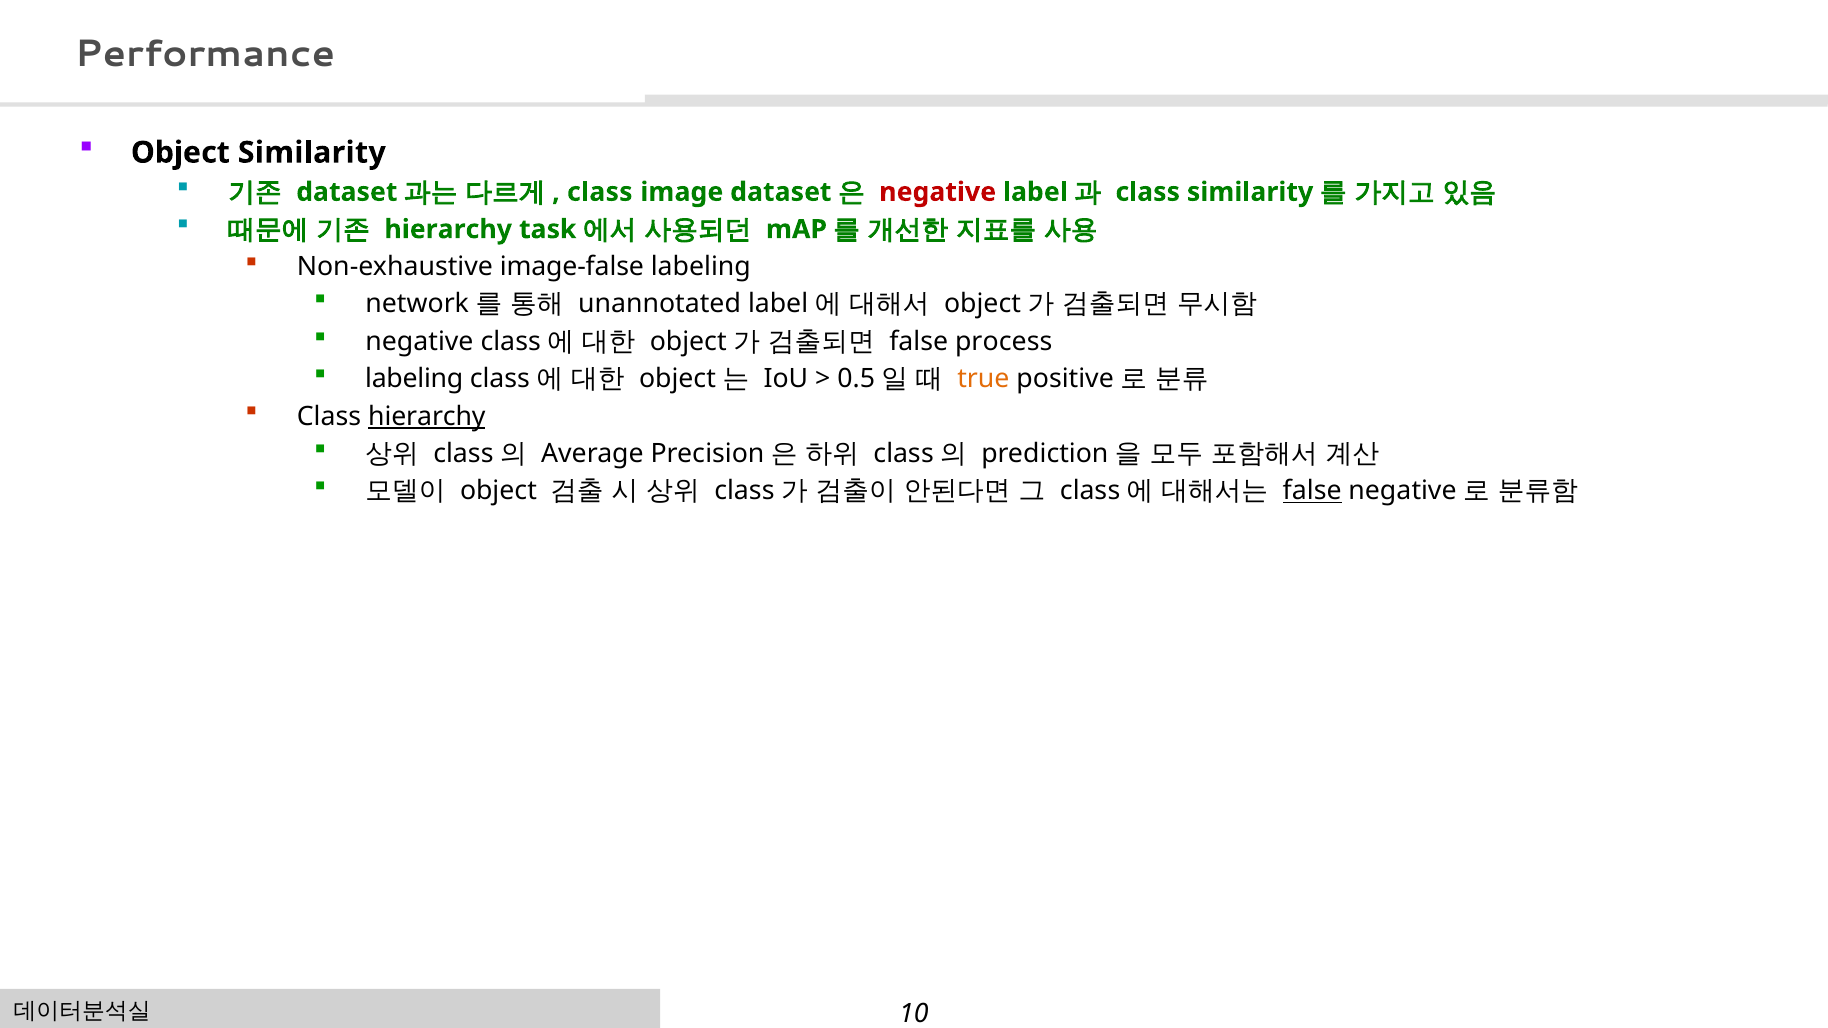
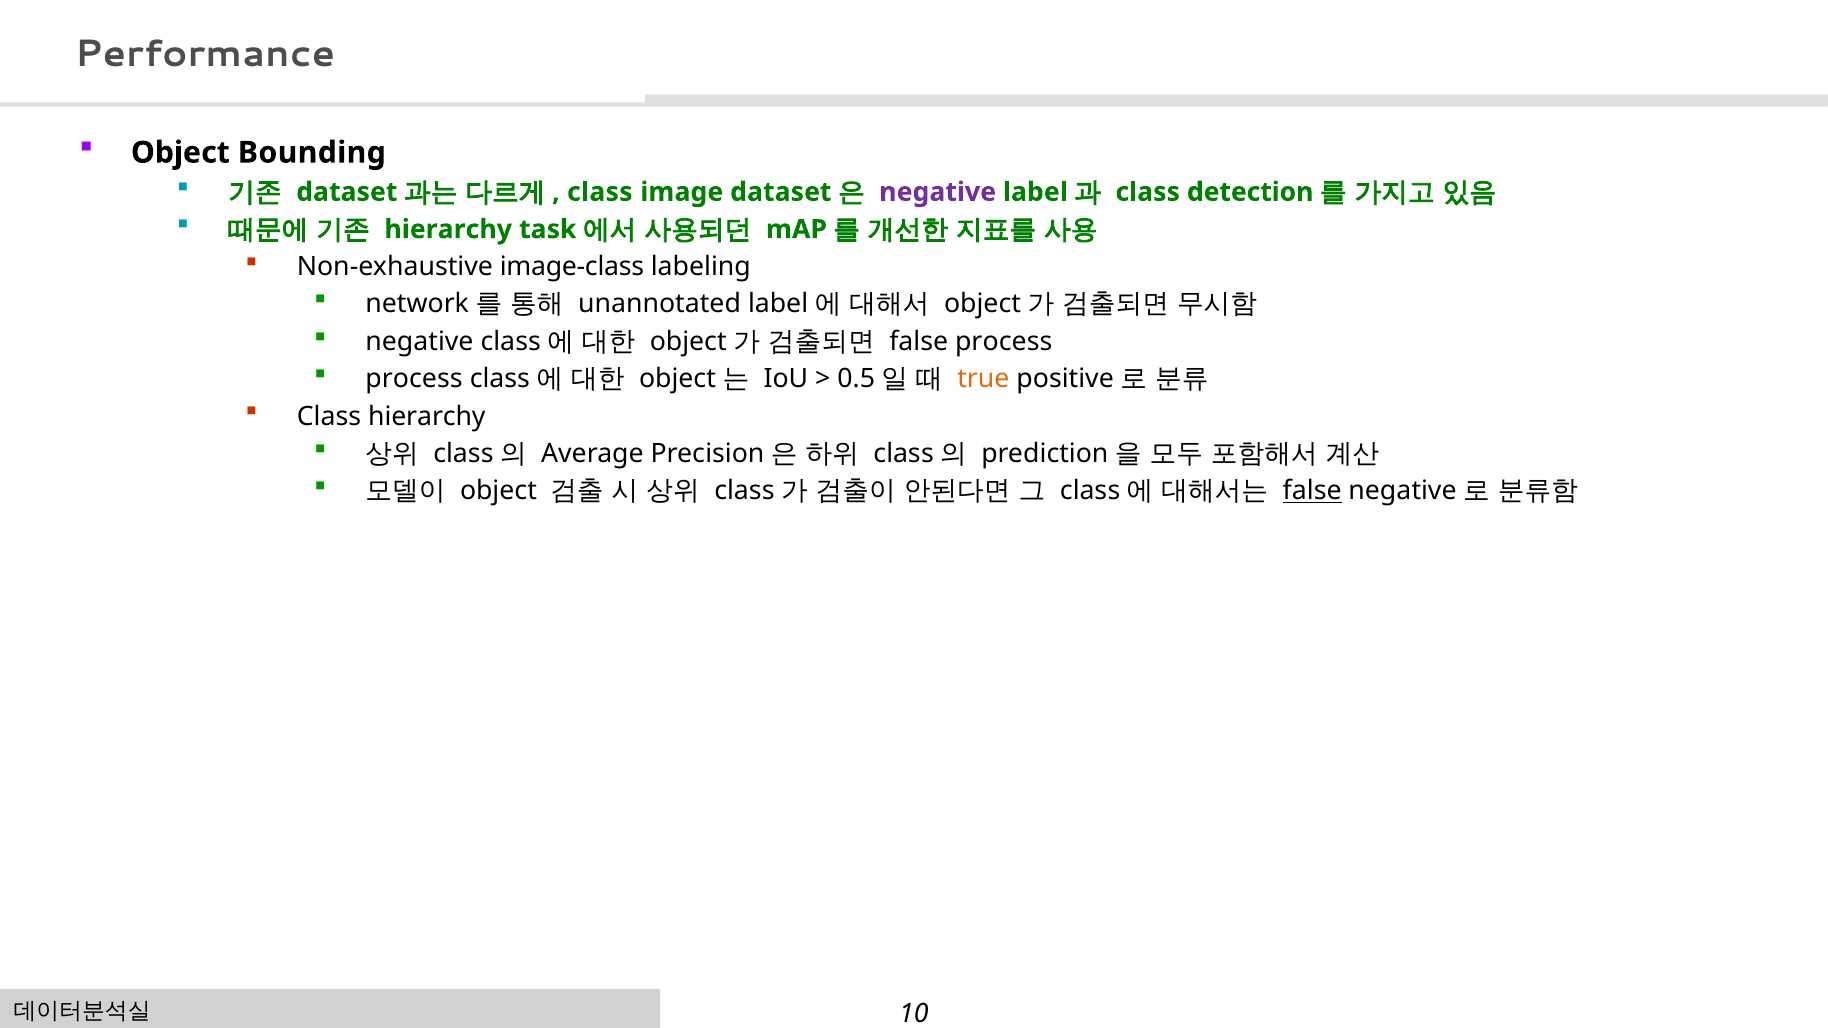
Object Similarity: Similarity -> Bounding
negative at (938, 192) colour: red -> purple
class similarity: similarity -> detection
image-false: image-false -> image-class
labeling at (414, 379): labeling -> process
hierarchy at (427, 416) underline: present -> none
